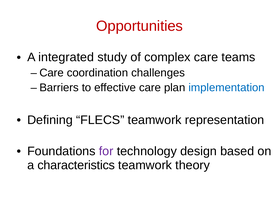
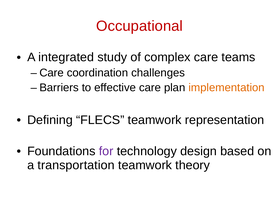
Opportunities: Opportunities -> Occupational
implementation colour: blue -> orange
characteristics: characteristics -> transportation
